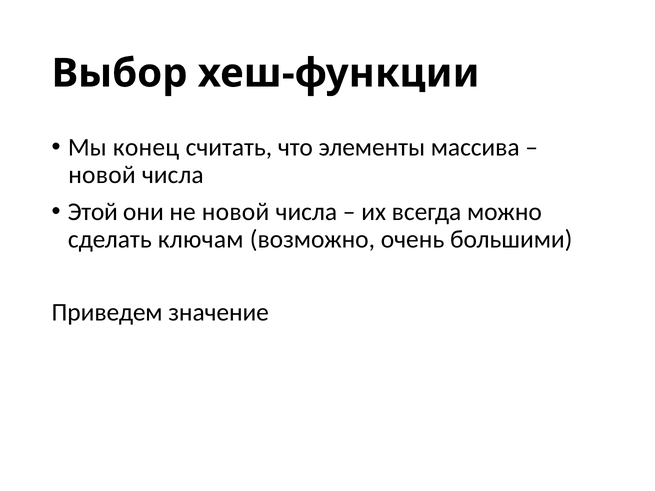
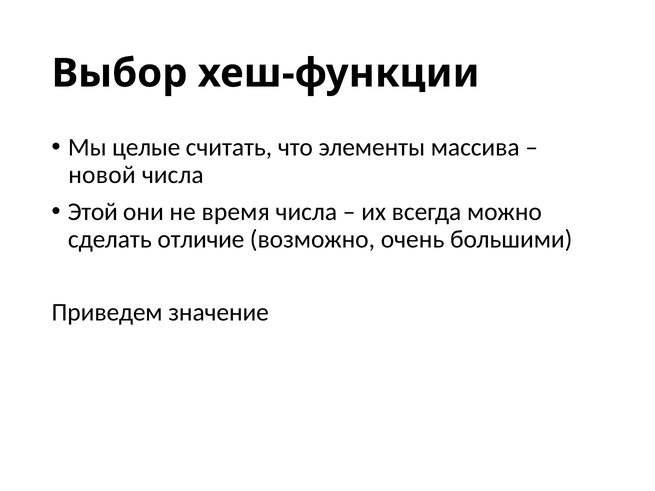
конец: конец -> целые
не новой: новой -> время
ключам: ключам -> отличие
